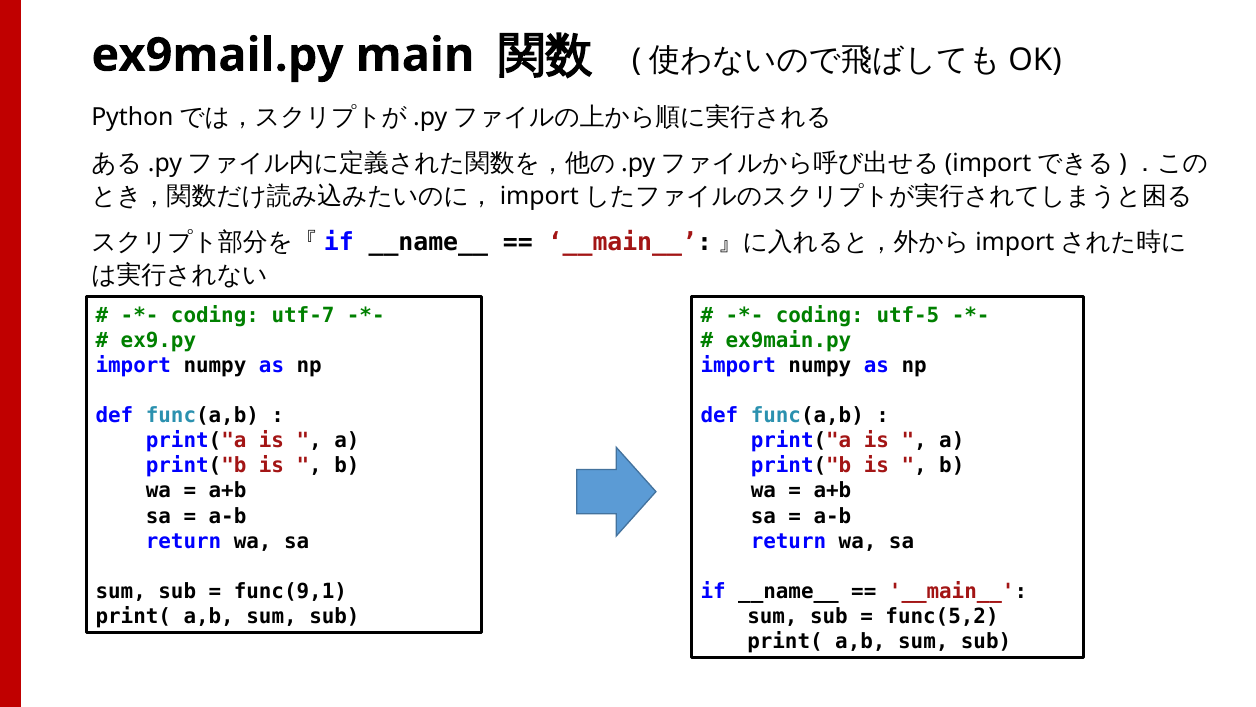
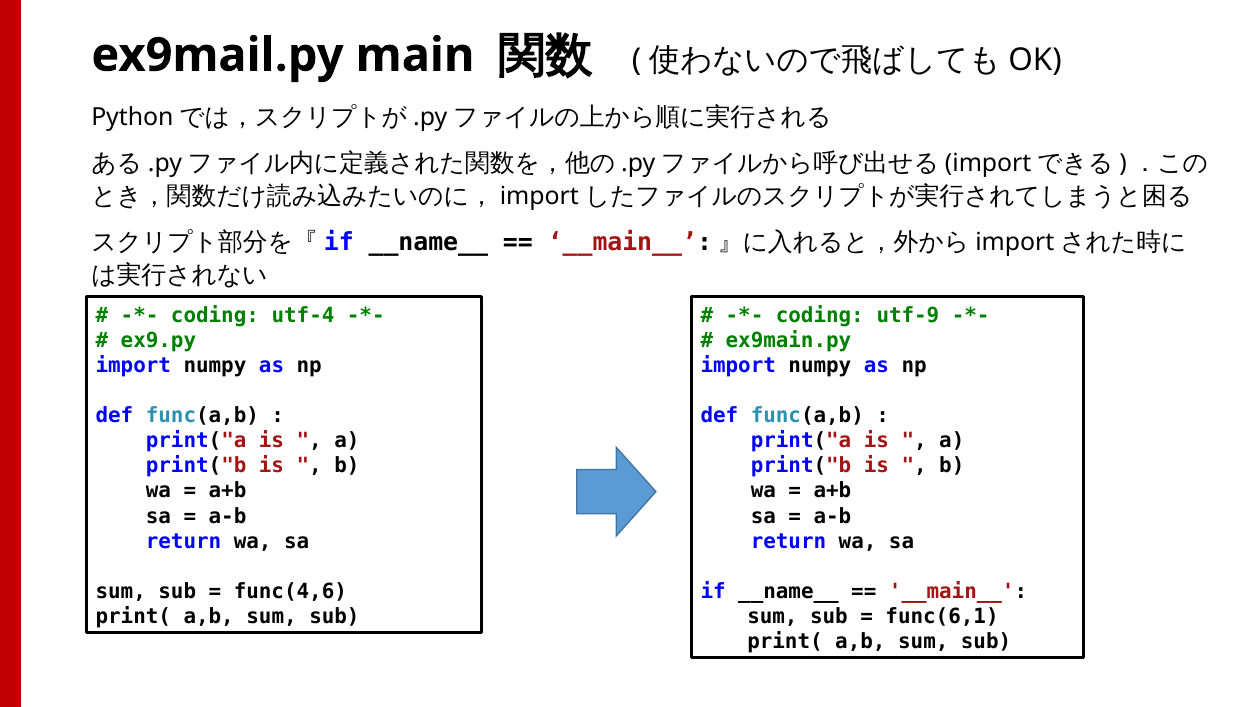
utf-7: utf-7 -> utf-4
utf-5: utf-5 -> utf-9
func(9,1: func(9,1 -> func(4,6
func(5,2: func(5,2 -> func(6,1
